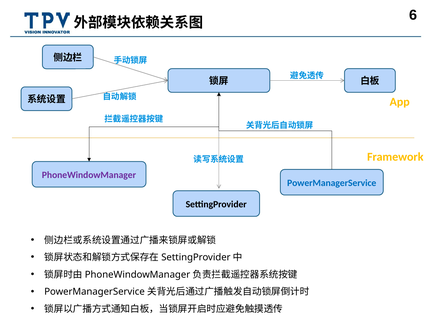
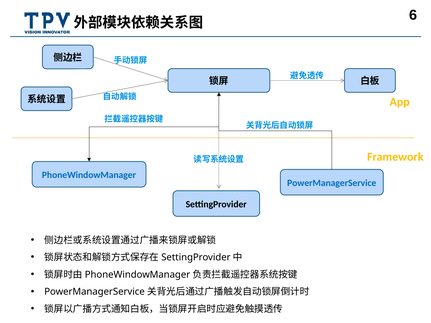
PhoneWindowManager colour: purple -> blue
